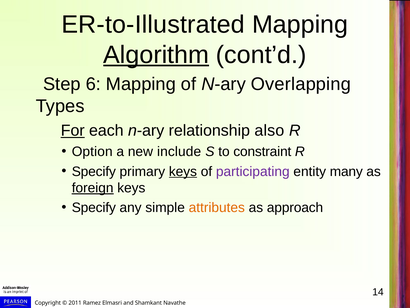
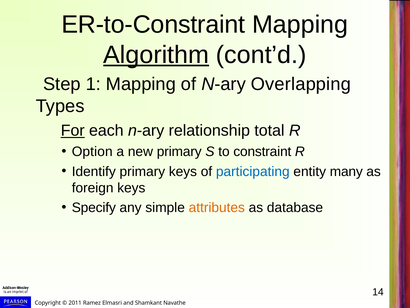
ER-to-Illustrated: ER-to-Illustrated -> ER-to-Constraint
6: 6 -> 1
also: also -> total
new include: include -> primary
Specify at (94, 171): Specify -> Identify
keys at (183, 171) underline: present -> none
participating colour: purple -> blue
foreign underline: present -> none
approach: approach -> database
